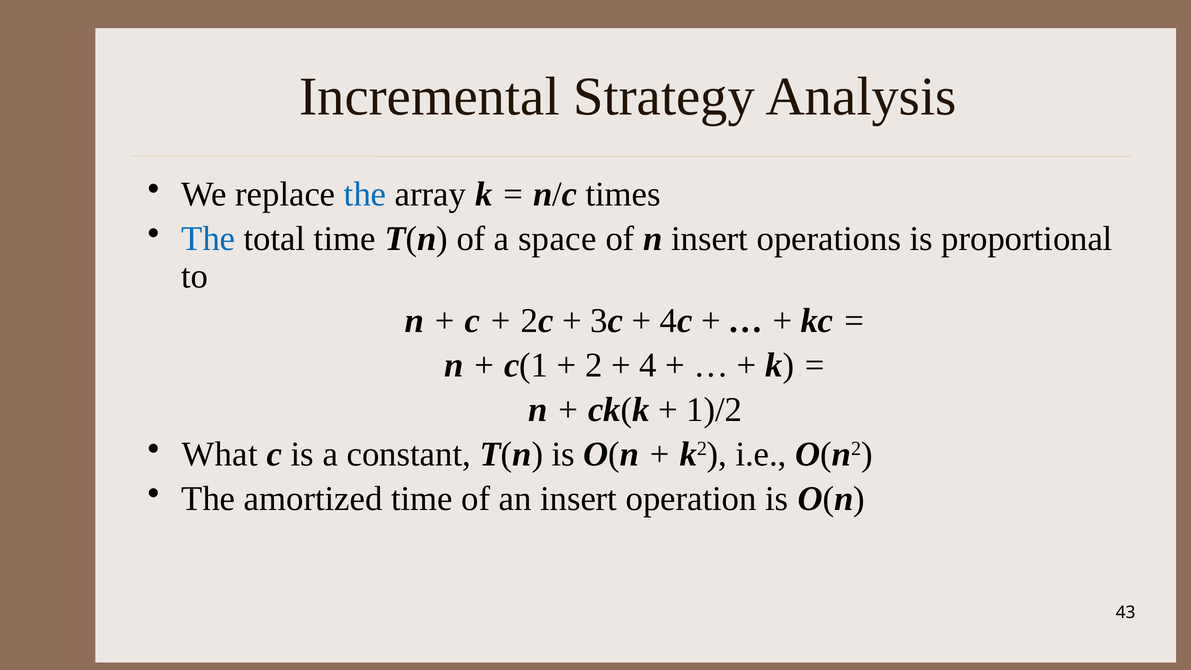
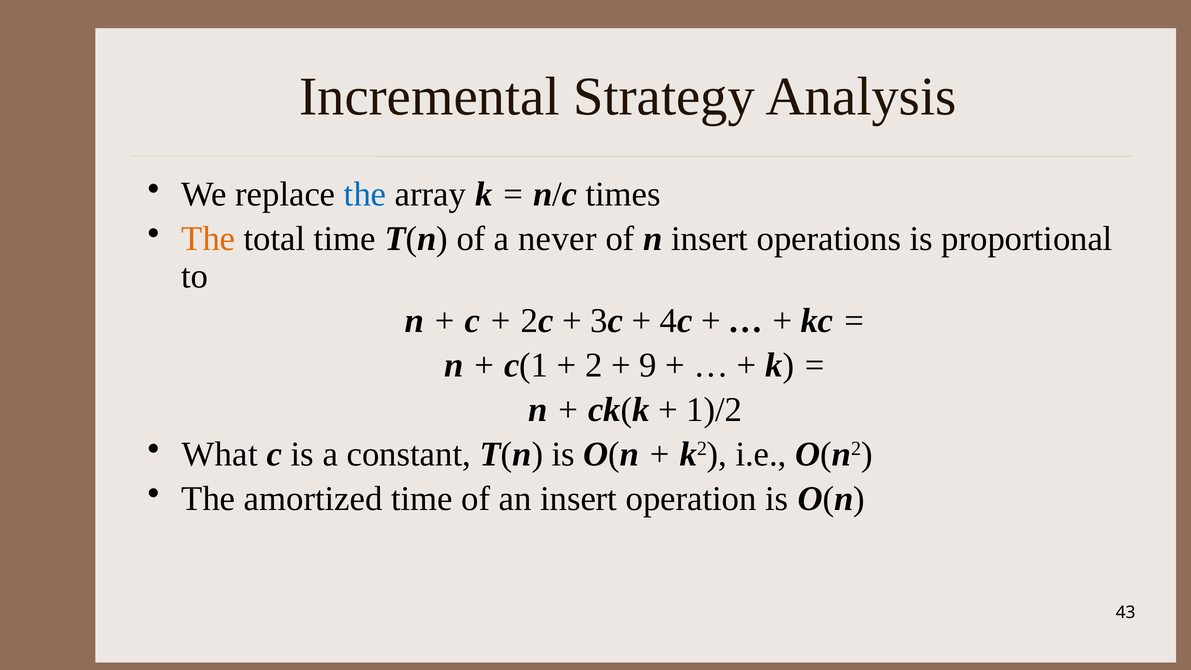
The at (208, 239) colour: blue -> orange
space: space -> never
4: 4 -> 9
